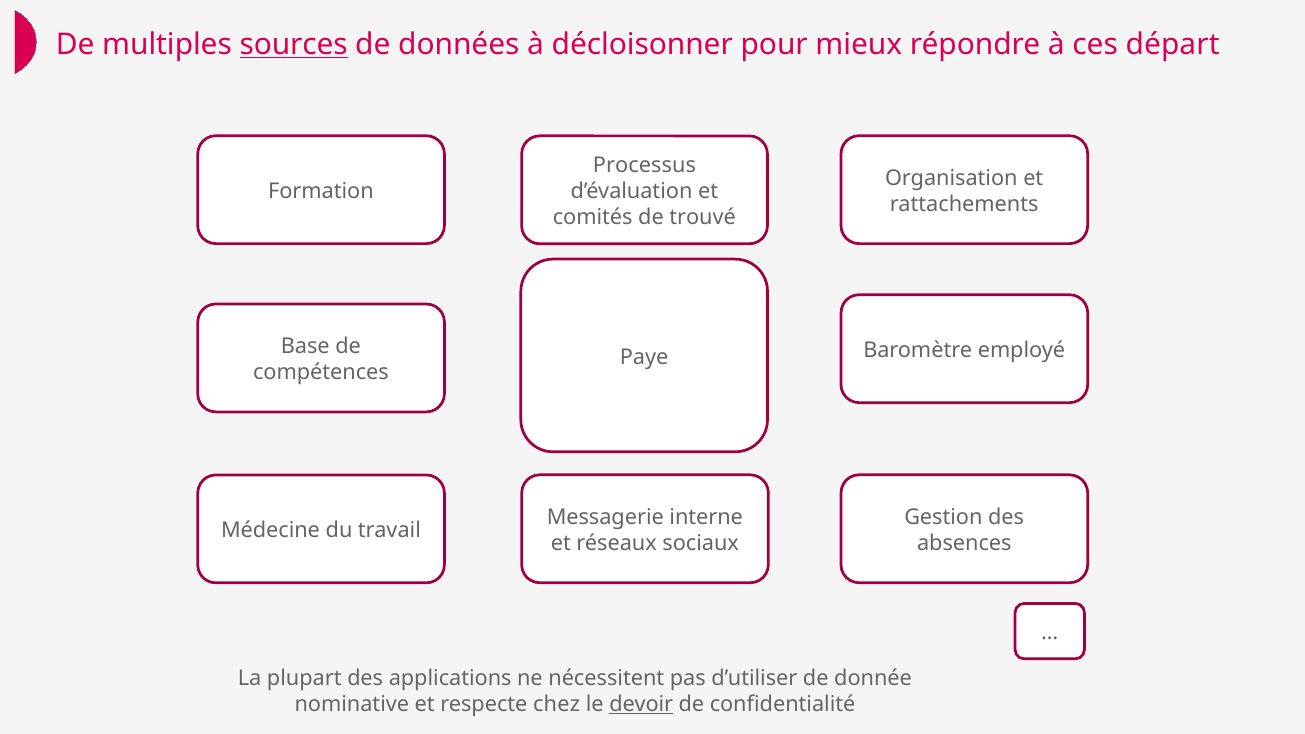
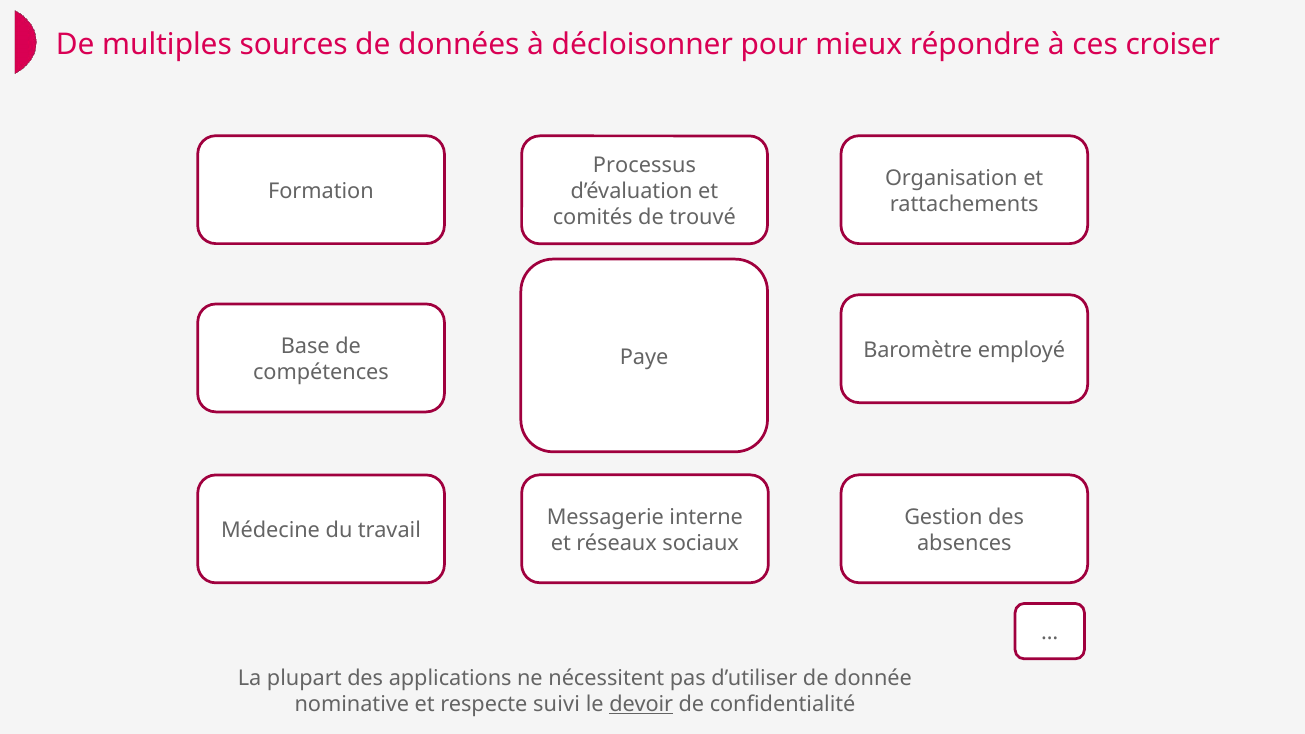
sources underline: present -> none
départ: départ -> croiser
chez: chez -> suivi
